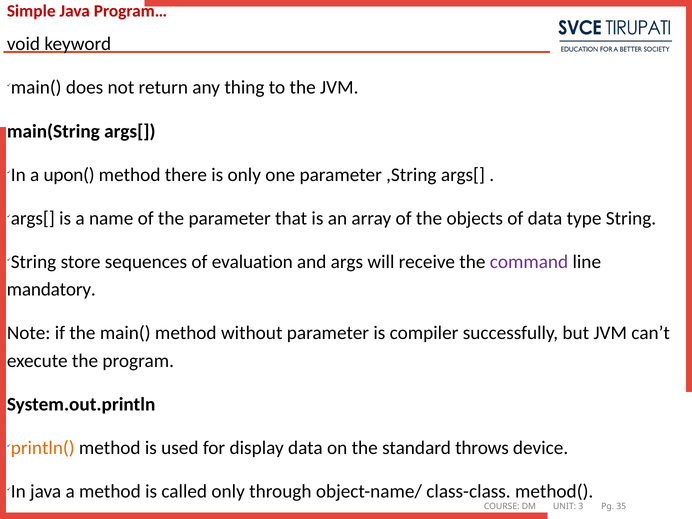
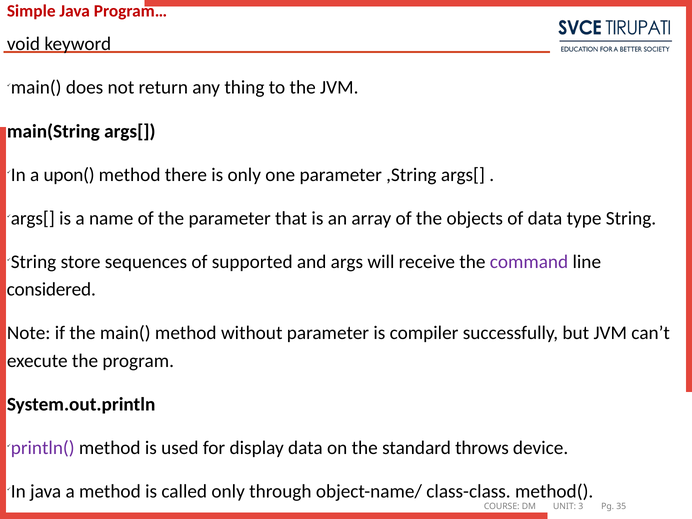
evaluation: evaluation -> supported
mandatory: mandatory -> considered
println( colour: orange -> purple
